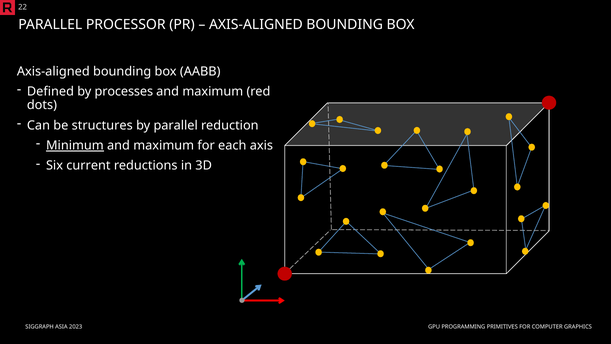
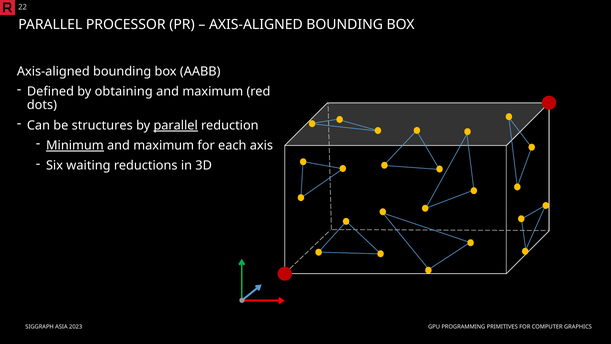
processes: processes -> obtaining
parallel at (176, 125) underline: none -> present
current: current -> waiting
